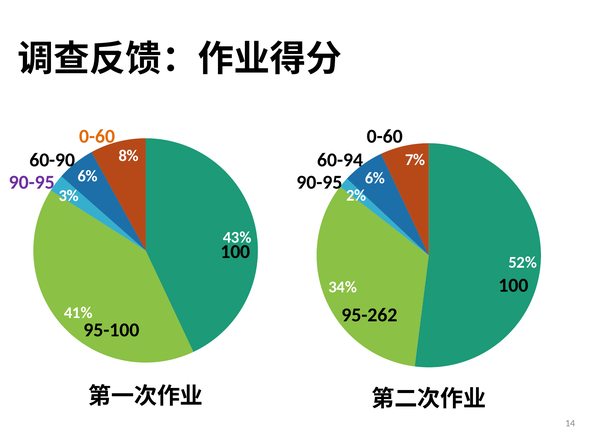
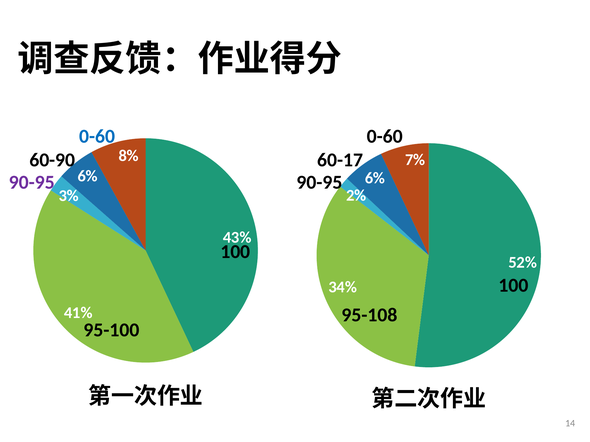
0-60 at (97, 136) colour: orange -> blue
60-94: 60-94 -> 60-17
95-262: 95-262 -> 95-108
